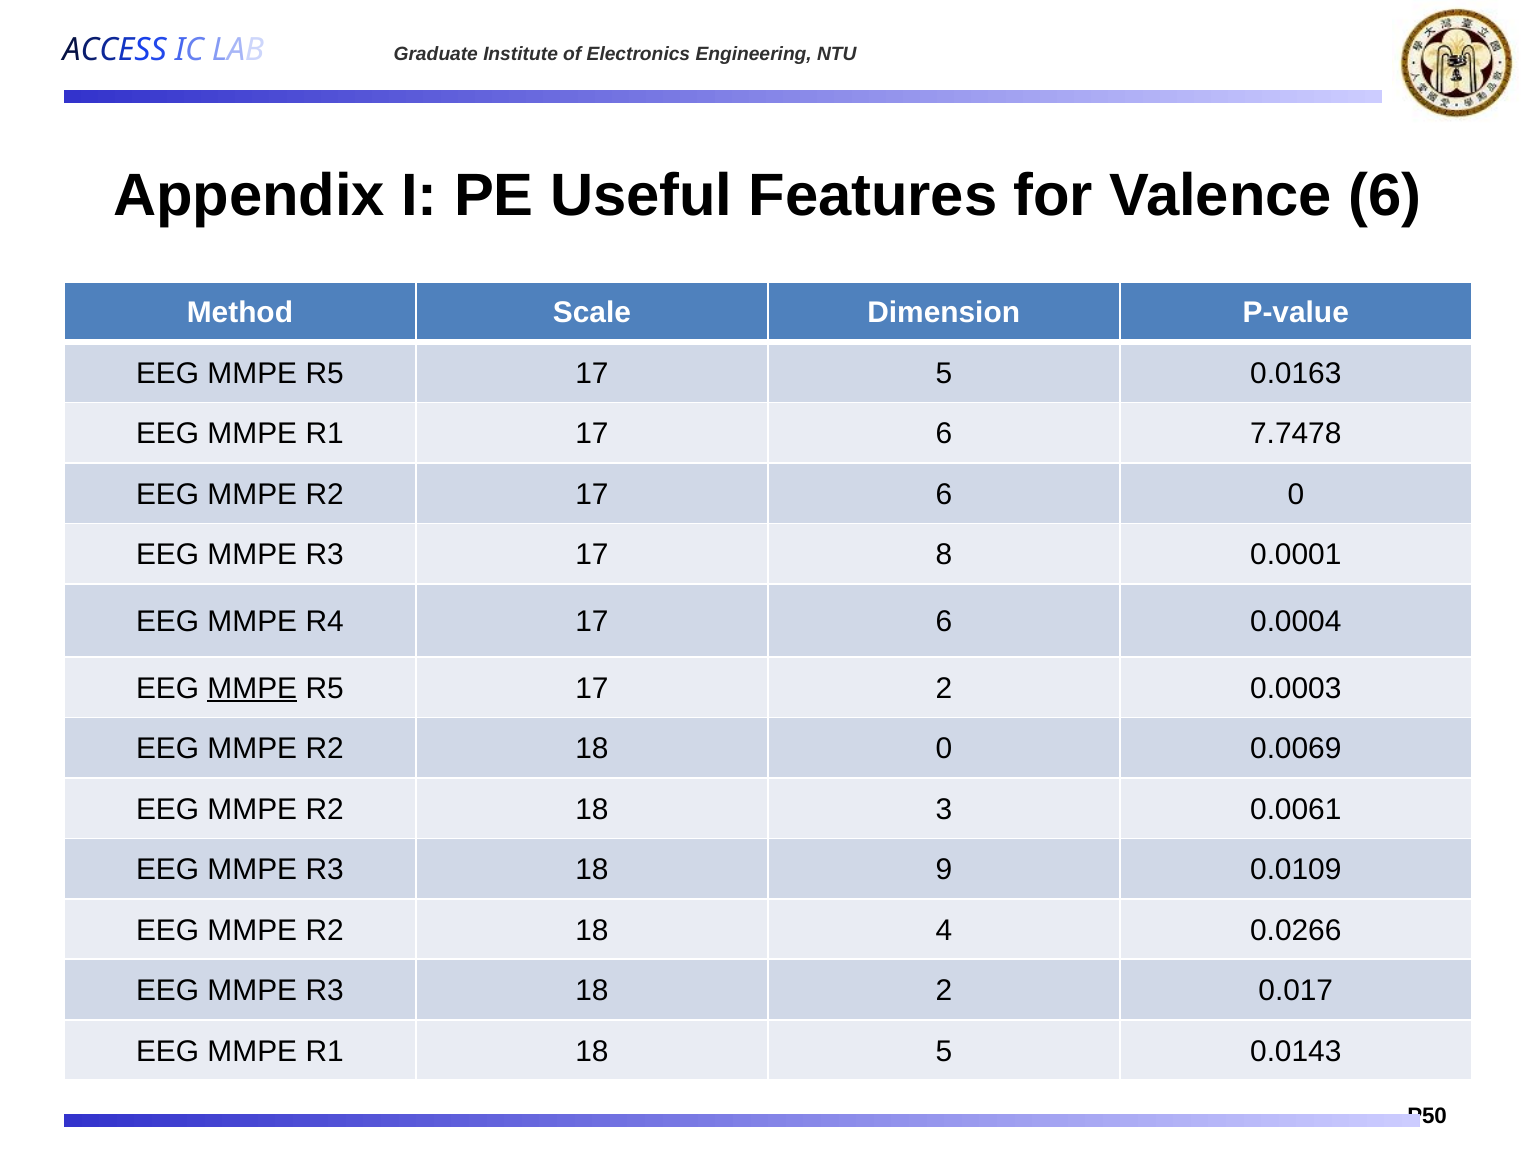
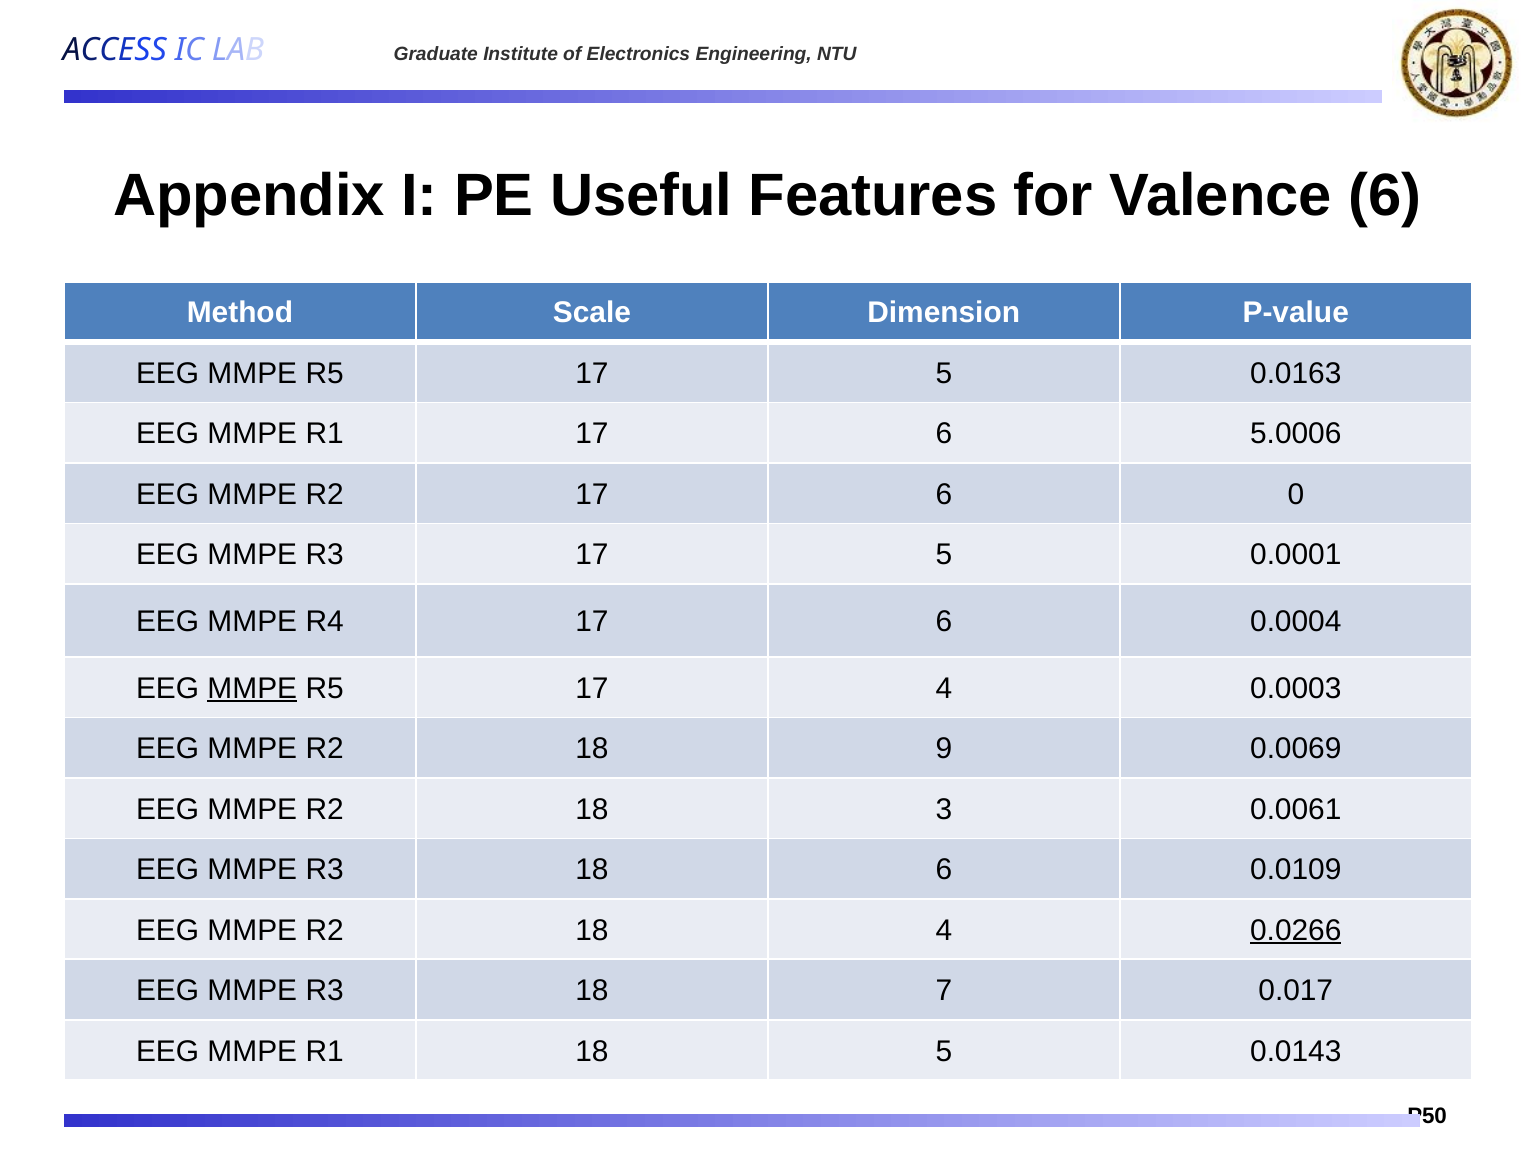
7.7478: 7.7478 -> 5.0006
R3 17 8: 8 -> 5
17 2: 2 -> 4
18 0: 0 -> 9
18 9: 9 -> 6
0.0266 underline: none -> present
18 2: 2 -> 7
